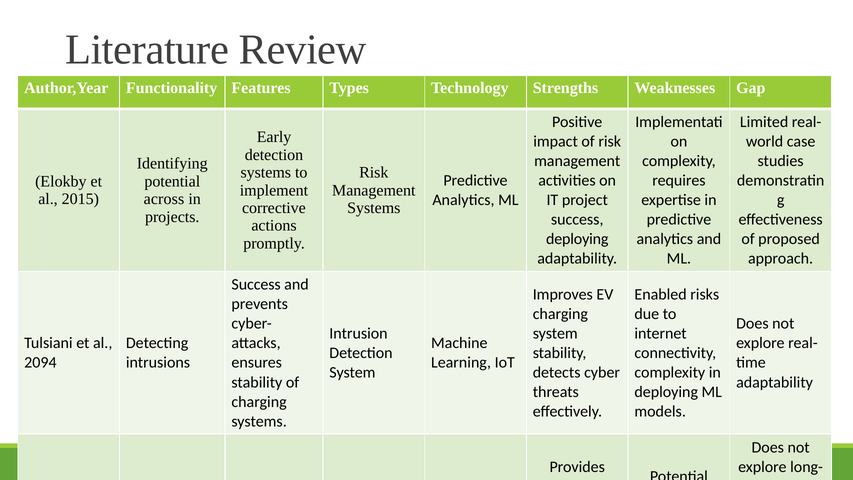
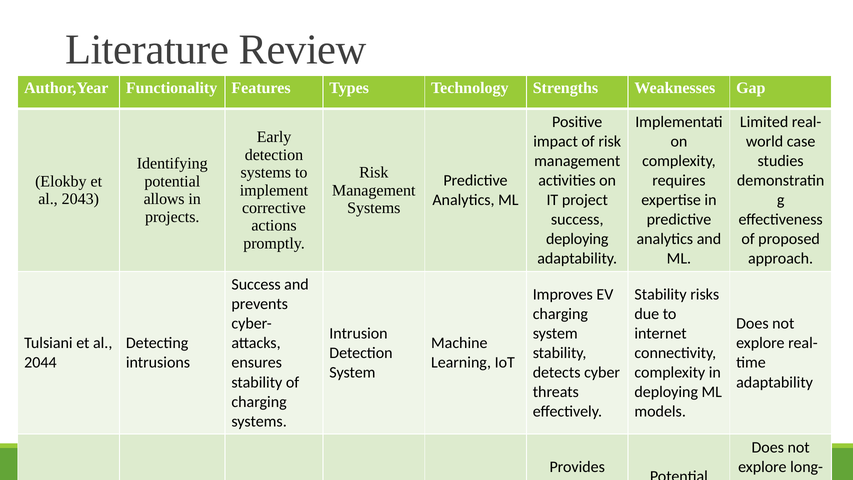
2015: 2015 -> 2043
across: across -> allows
Enabled at (661, 294): Enabled -> Stability
2094: 2094 -> 2044
